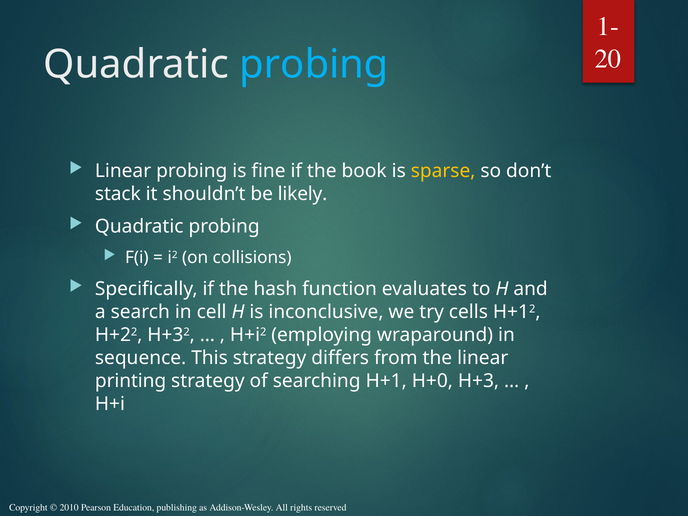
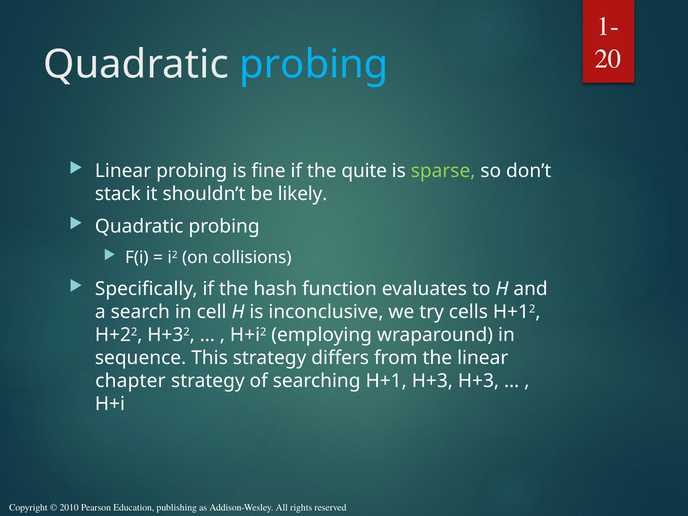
book: book -> quite
sparse colour: yellow -> light green
printing: printing -> chapter
H+1 H+0: H+0 -> H+3
